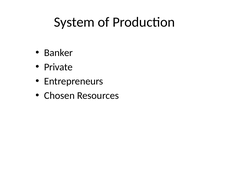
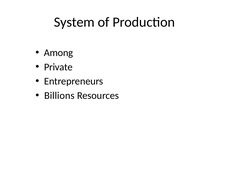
Banker: Banker -> Among
Chosen: Chosen -> Billions
